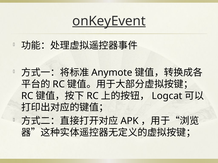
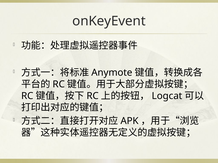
onKeyEvent underline: present -> none
